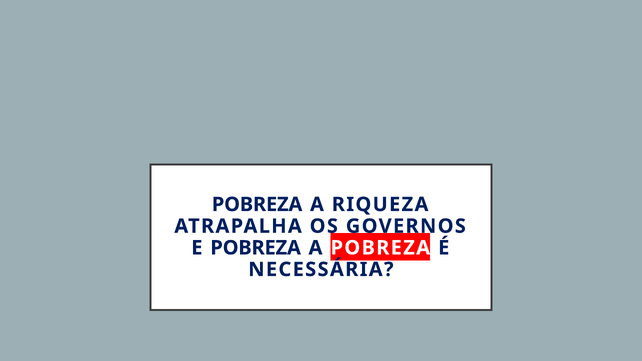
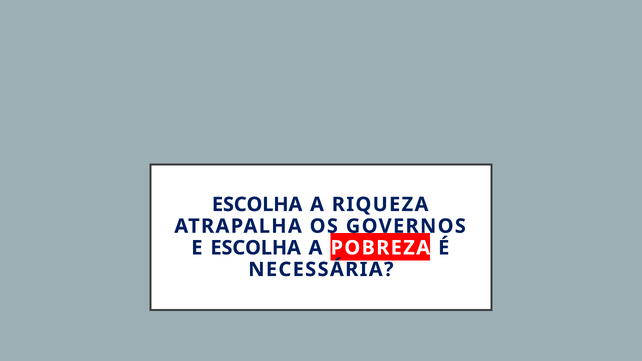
POBREZA at (257, 205): POBREZA -> ESCOLHA
E POBREZA: POBREZA -> ESCOLHA
